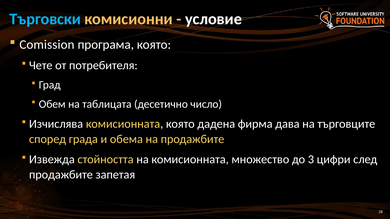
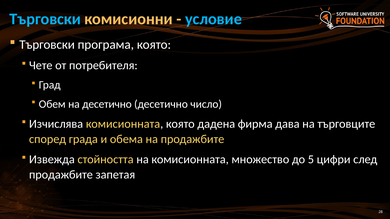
условие colour: white -> light blue
Comission at (47, 45): Comission -> Търговски
на таблицата: таблицата -> десетично
3: 3 -> 5
